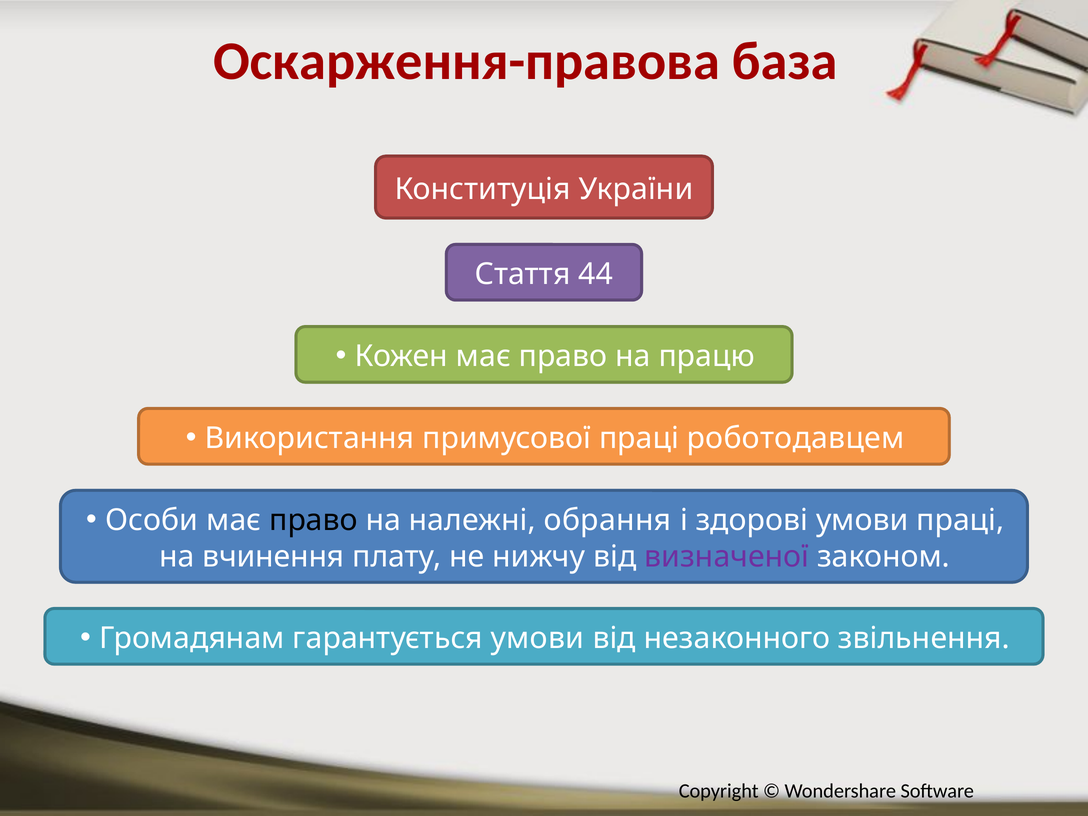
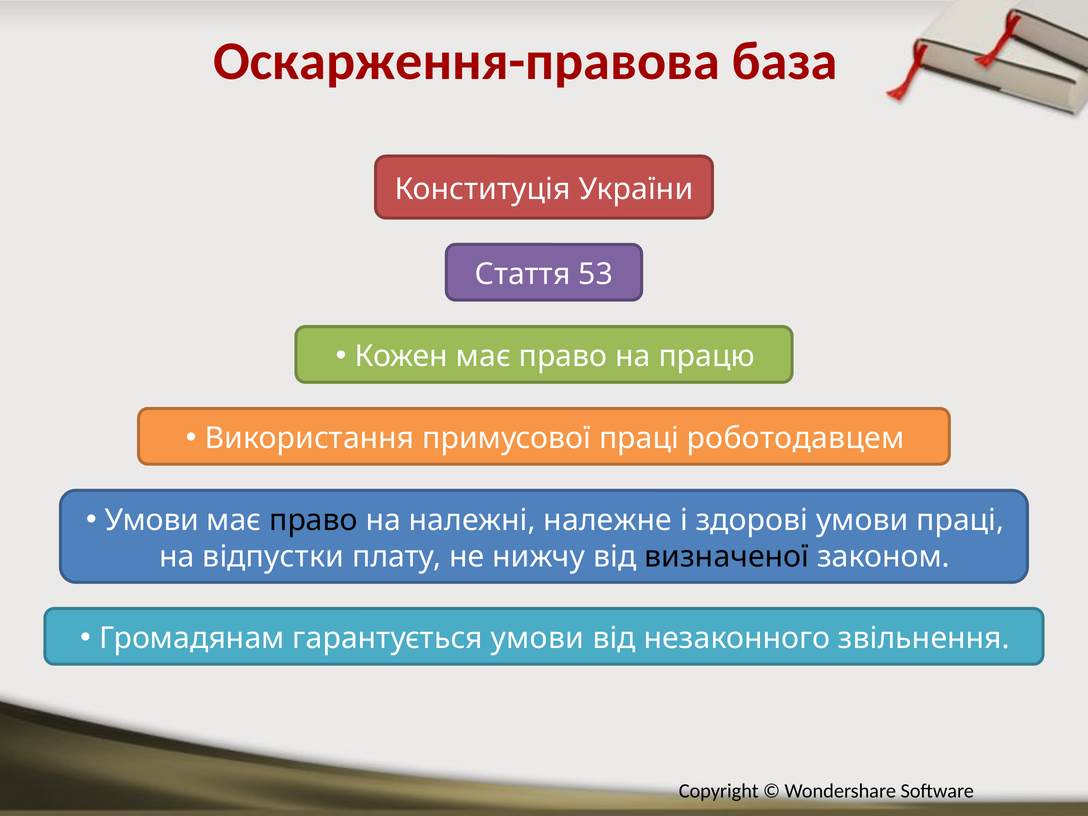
44: 44 -> 53
Особи at (152, 520): Особи -> Умови
обрання: обрання -> належне
вчинення: вчинення -> відпустки
визначеної colour: purple -> black
